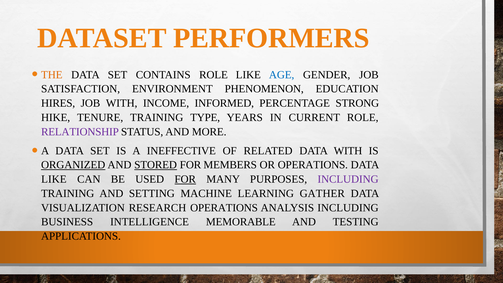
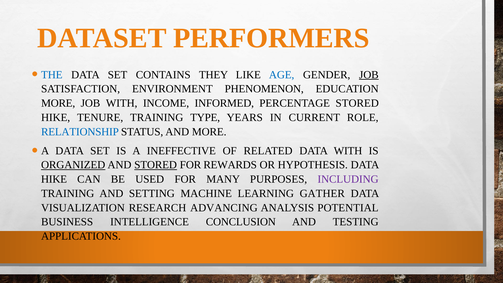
THE colour: orange -> blue
CONTAINS ROLE: ROLE -> THEY
JOB at (369, 75) underline: none -> present
HIRES at (58, 103): HIRES -> MORE
PERCENTAGE STRONG: STRONG -> STORED
RELATIONSHIP colour: purple -> blue
MEMBERS: MEMBERS -> REWARDS
OR OPERATIONS: OPERATIONS -> HYPOTHESIS
LIKE at (54, 179): LIKE -> HIKE
FOR at (185, 179) underline: present -> none
RESEARCH OPERATIONS: OPERATIONS -> ADVANCING
ANALYSIS INCLUDING: INCLUDING -> POTENTIAL
MEMORABLE: MEMORABLE -> CONCLUSION
